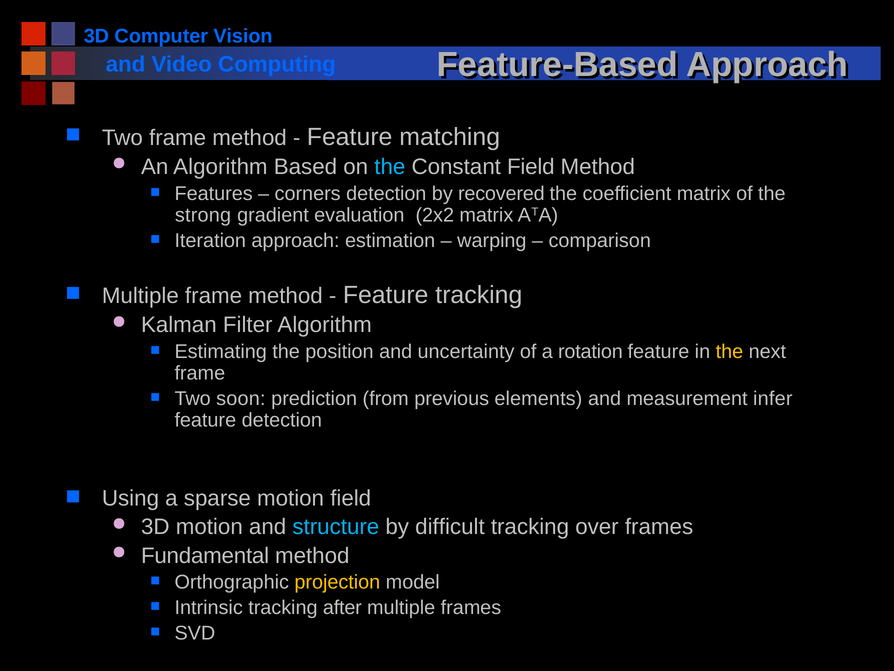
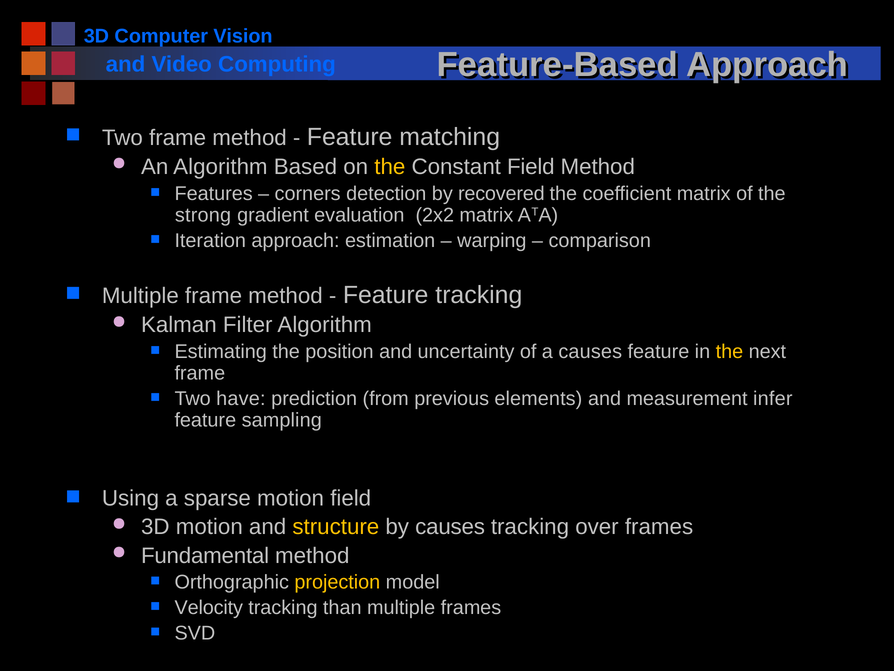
the at (390, 167) colour: light blue -> yellow
a rotation: rotation -> causes
soon: soon -> have
feature detection: detection -> sampling
structure colour: light blue -> yellow
by difficult: difficult -> causes
Intrinsic: Intrinsic -> Velocity
after: after -> than
